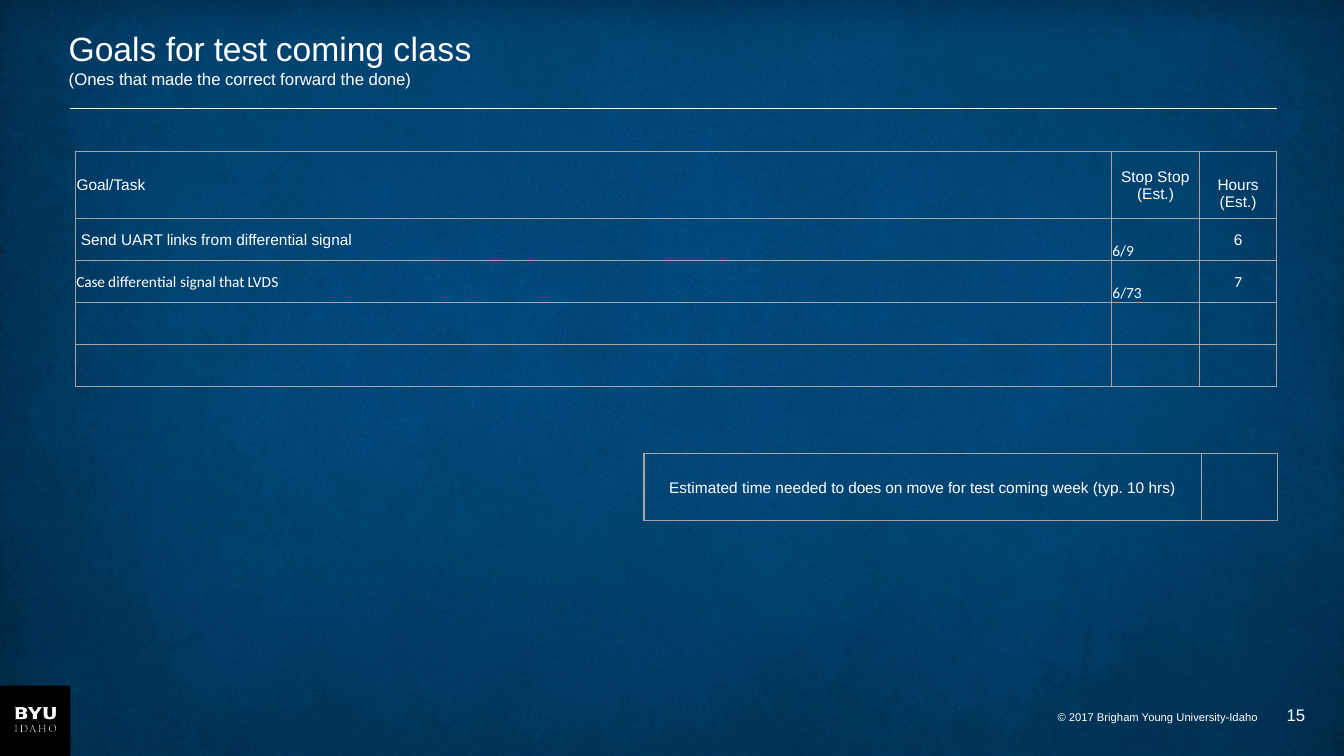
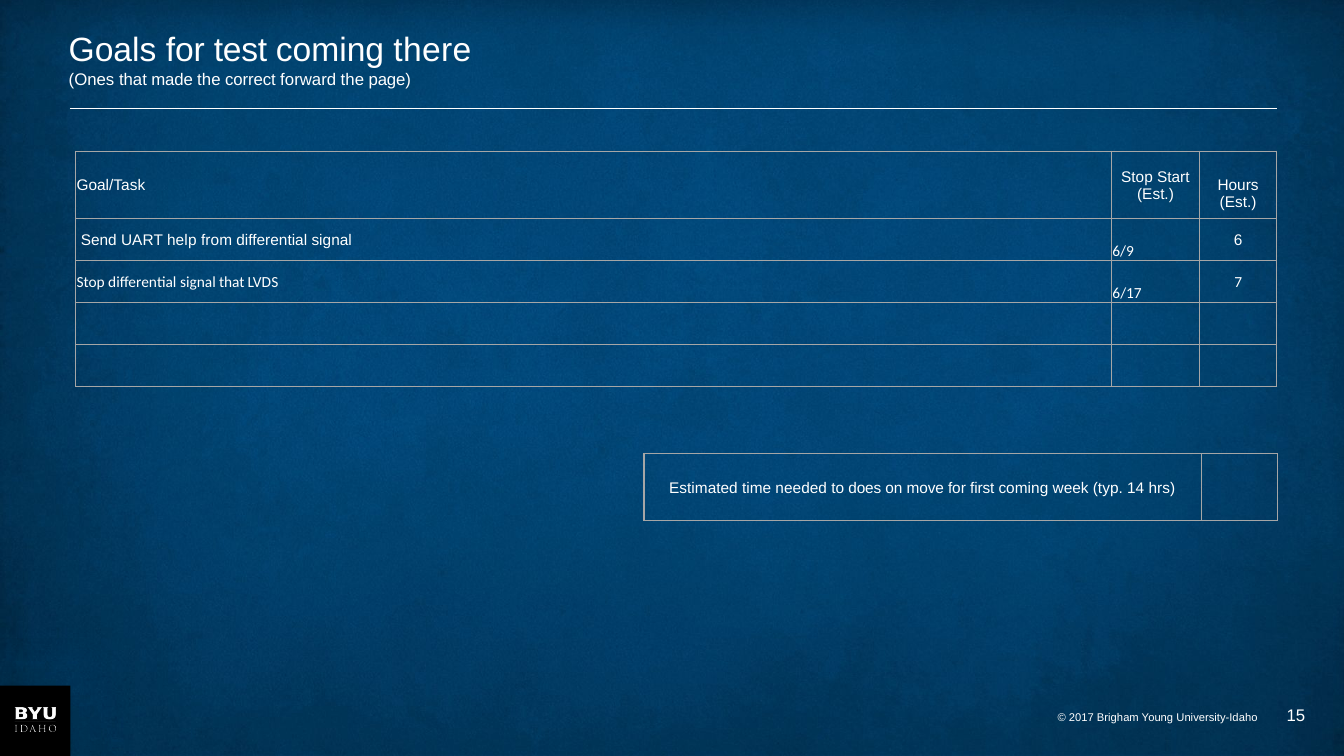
class: class -> there
done: done -> page
Stop Stop: Stop -> Start
links: links -> help
Case at (91, 282): Case -> Stop
6/73: 6/73 -> 6/17
test at (982, 488): test -> first
10: 10 -> 14
